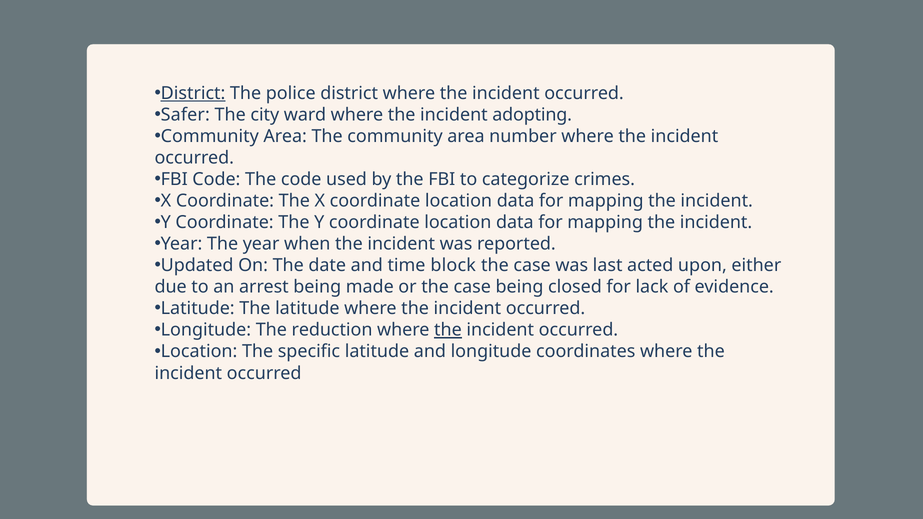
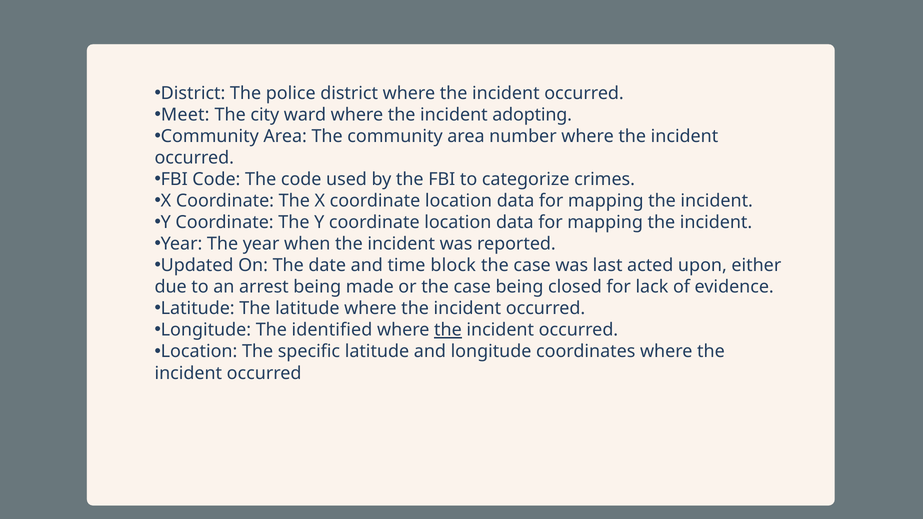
District at (193, 93) underline: present -> none
Safer: Safer -> Meet
reduction: reduction -> identified
